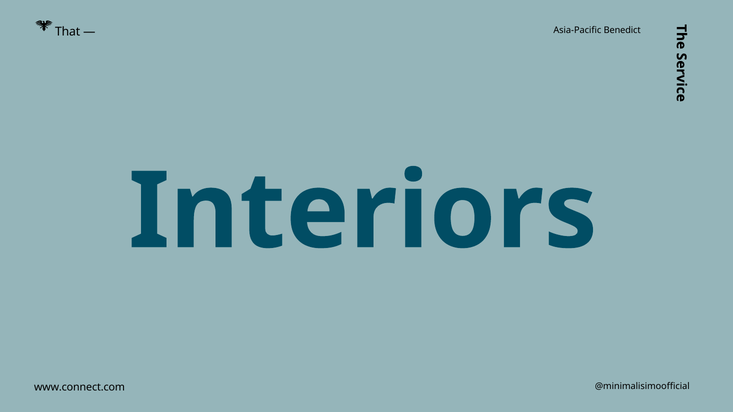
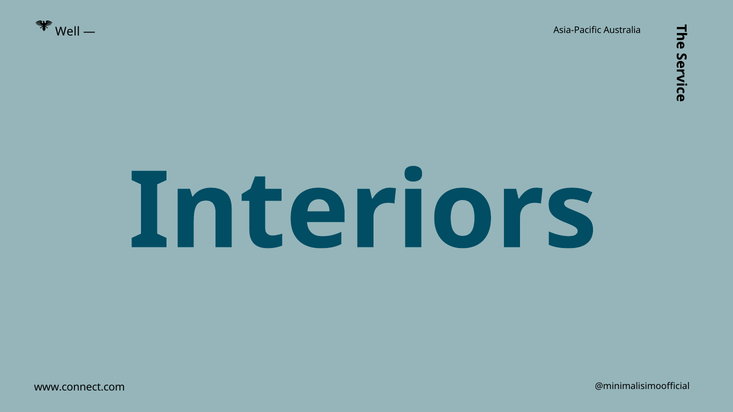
Benedict: Benedict -> Australia
That: That -> Well
